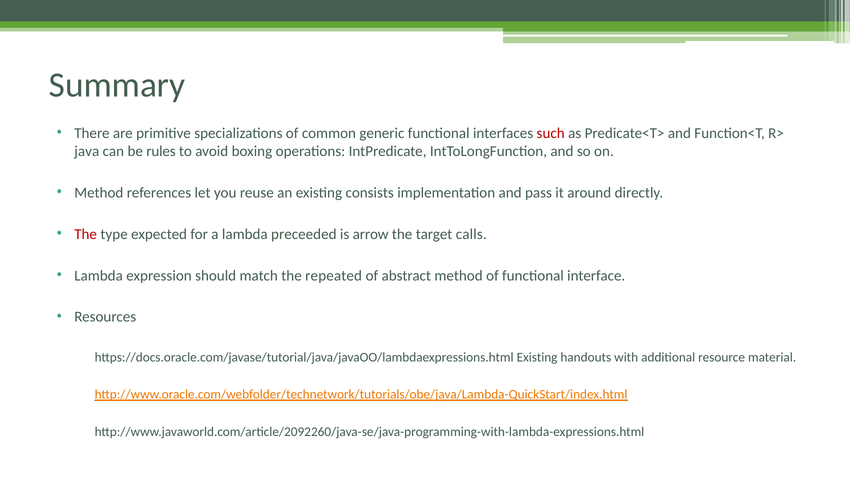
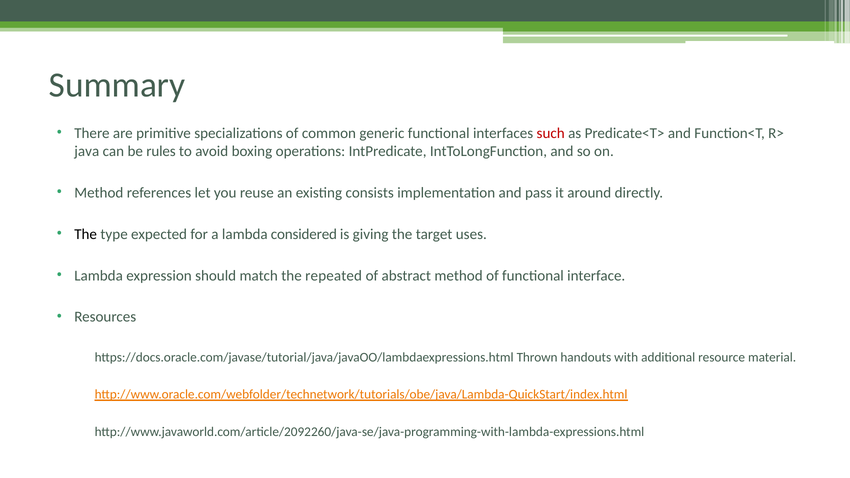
The at (86, 234) colour: red -> black
preceeded: preceeded -> considered
arrow: arrow -> giving
calls: calls -> uses
https://docs.oracle.com/javase/tutorial/java/javaOO/lambdaexpressions.html Existing: Existing -> Thrown
